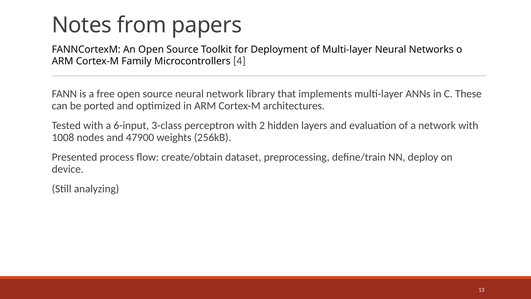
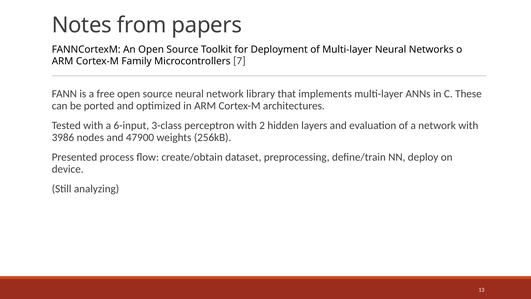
4: 4 -> 7
1008: 1008 -> 3986
